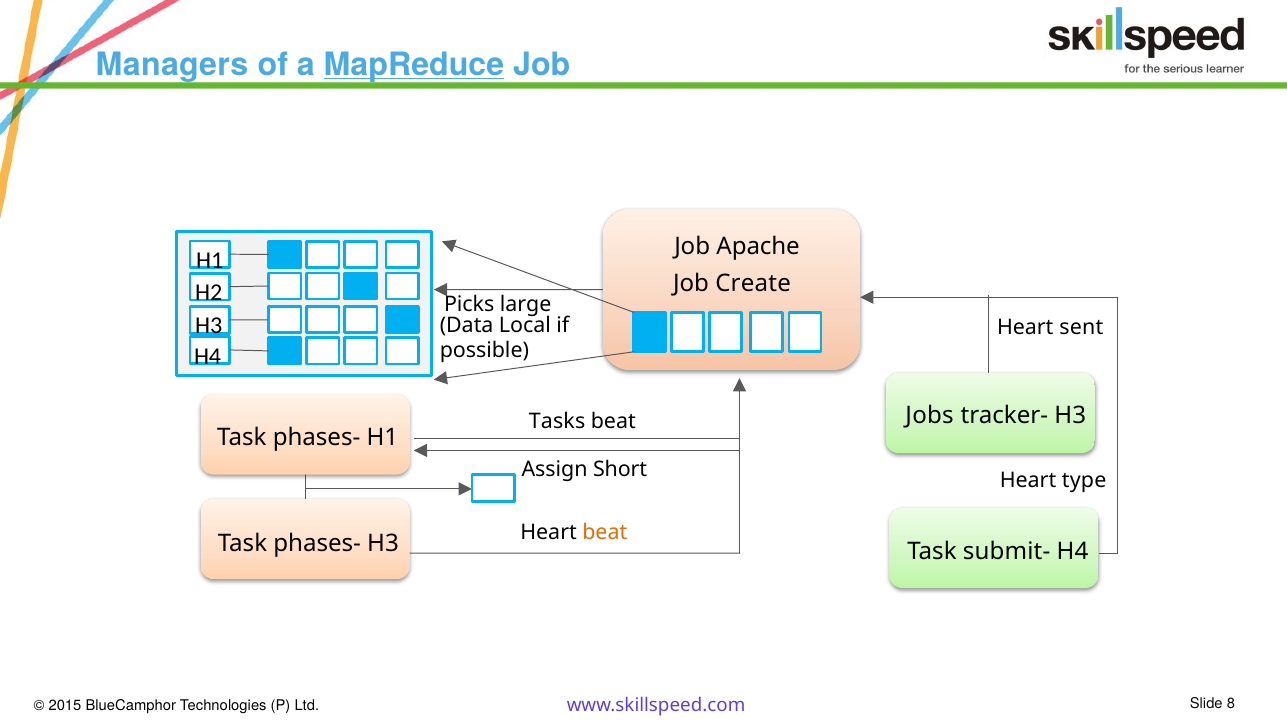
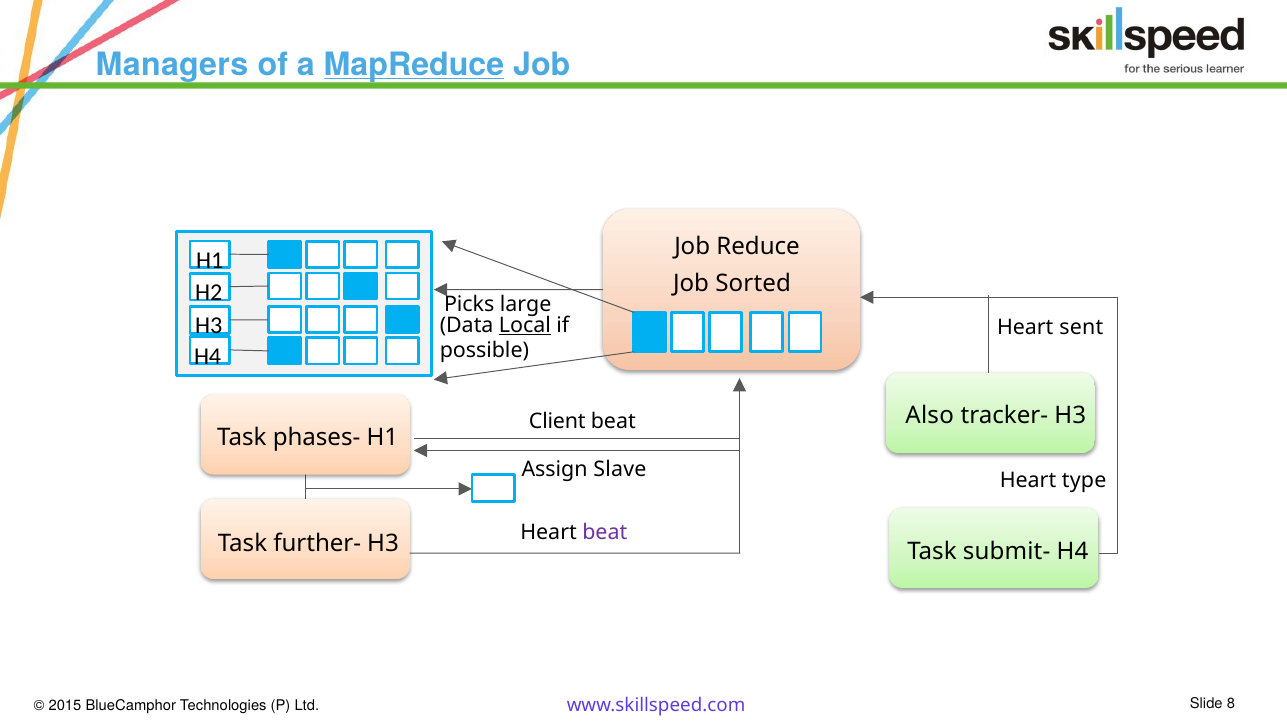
Apache: Apache -> Reduce
Create: Create -> Sorted
Local underline: none -> present
Jobs: Jobs -> Also
Tasks: Tasks -> Client
Short: Short -> Slave
beat at (605, 532) colour: orange -> purple
phases- at (317, 543): phases- -> further-
